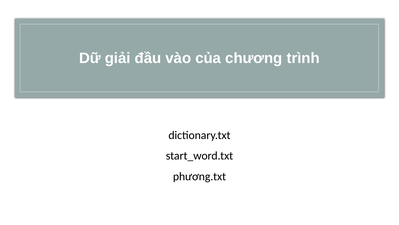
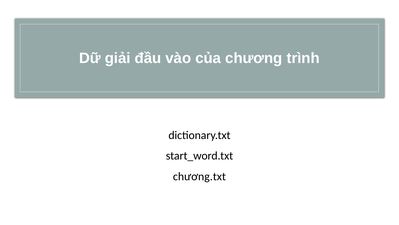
phương.txt: phương.txt -> chương.txt
